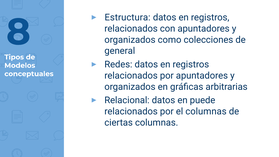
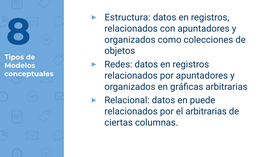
general: general -> objetos
el columnas: columnas -> arbitrarias
